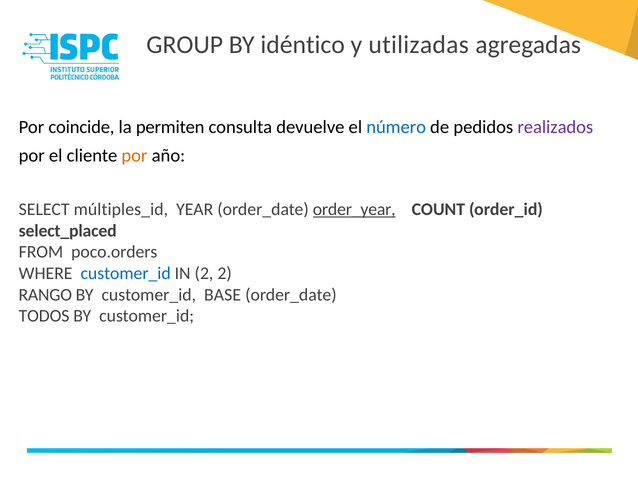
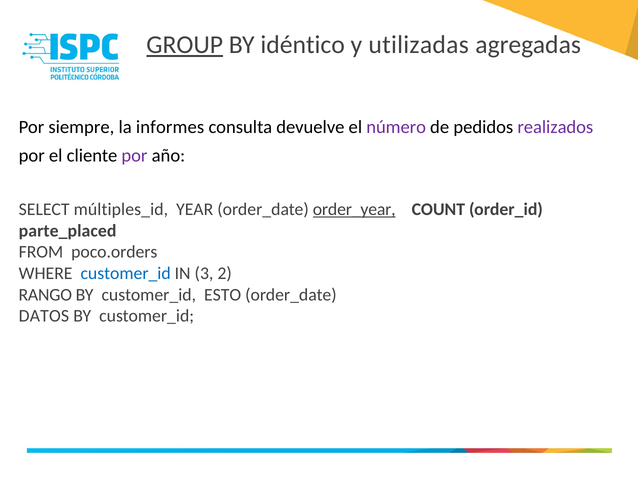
GROUP underline: none -> present
coincide: coincide -> siempre
permiten: permiten -> informes
número colour: blue -> purple
por at (134, 156) colour: orange -> purple
select_placed: select_placed -> parte_placed
IN 2: 2 -> 3
BASE: BASE -> ESTO
TODOS: TODOS -> DATOS
